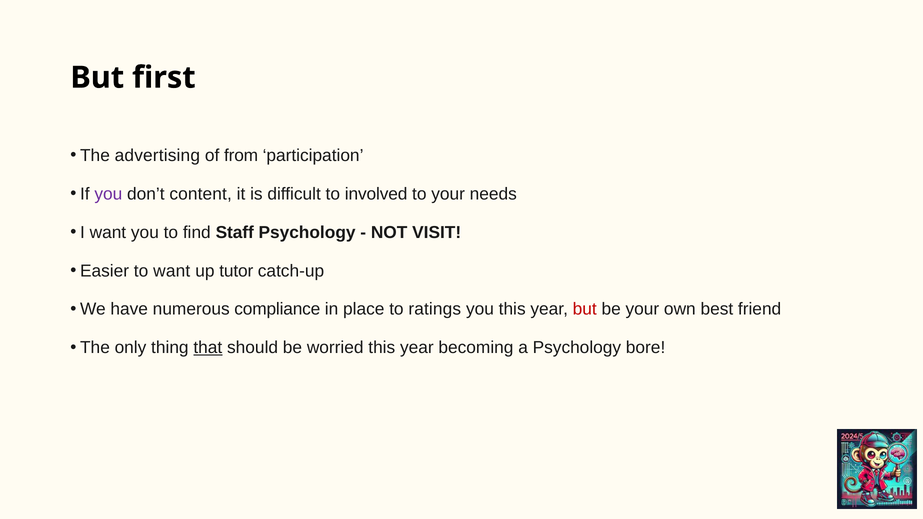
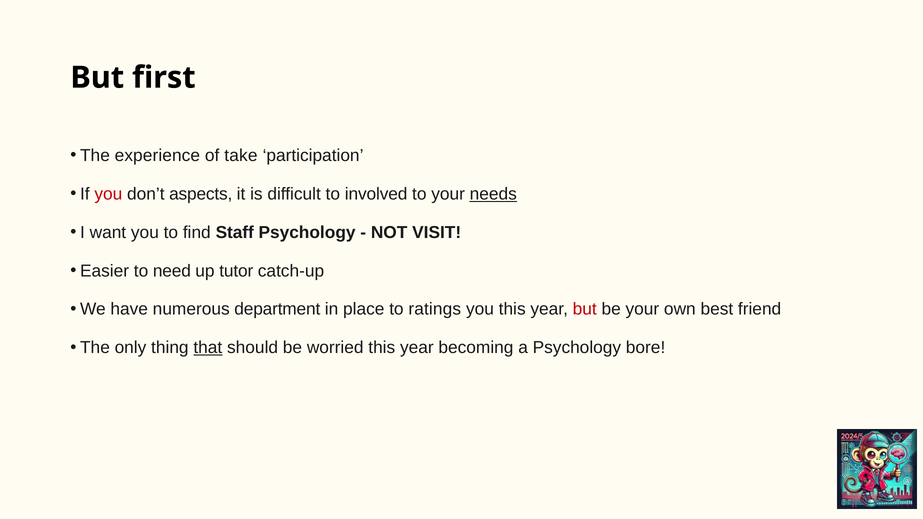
advertising: advertising -> experience
from: from -> take
you at (108, 194) colour: purple -> red
content: content -> aspects
needs underline: none -> present
to want: want -> need
compliance: compliance -> department
